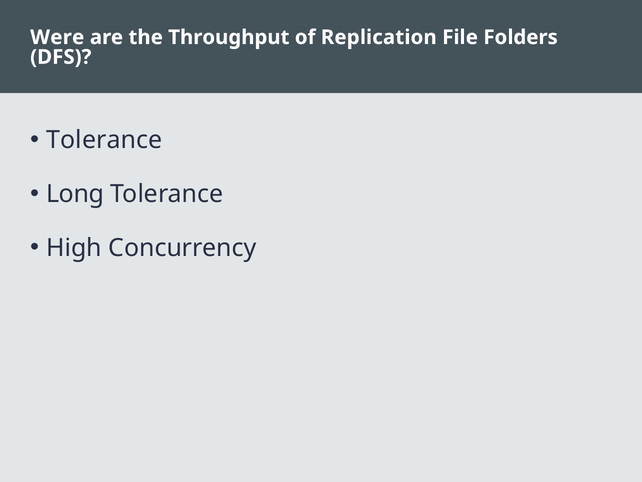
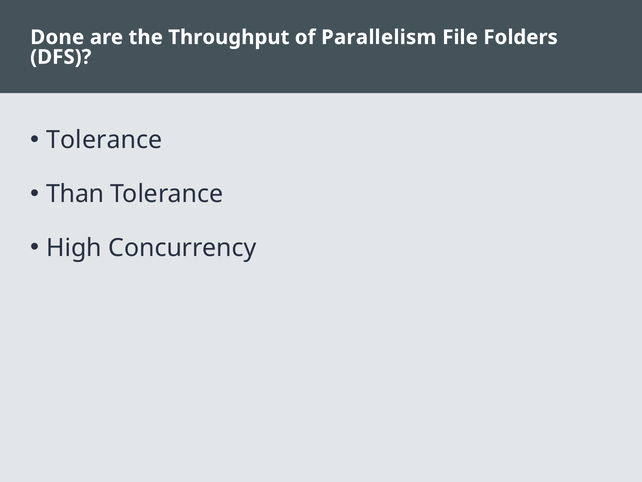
Were: Were -> Done
Replication: Replication -> Parallelism
Long: Long -> Than
